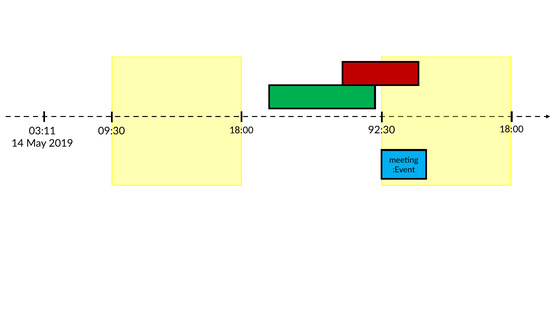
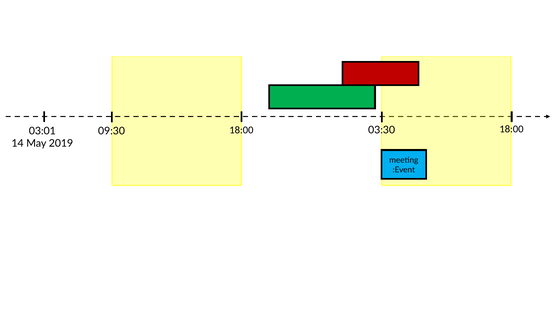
92:30: 92:30 -> 03:30
03:11: 03:11 -> 03:01
